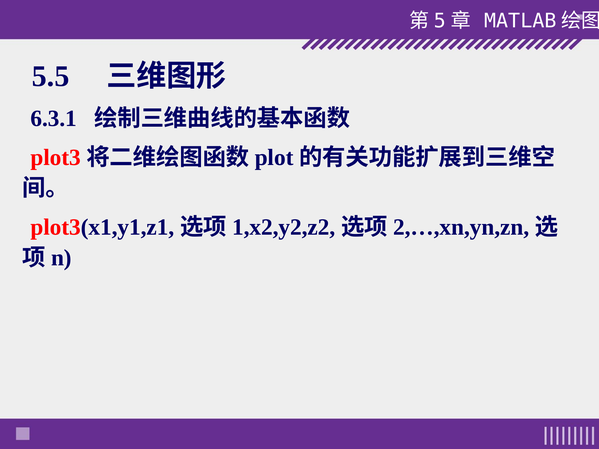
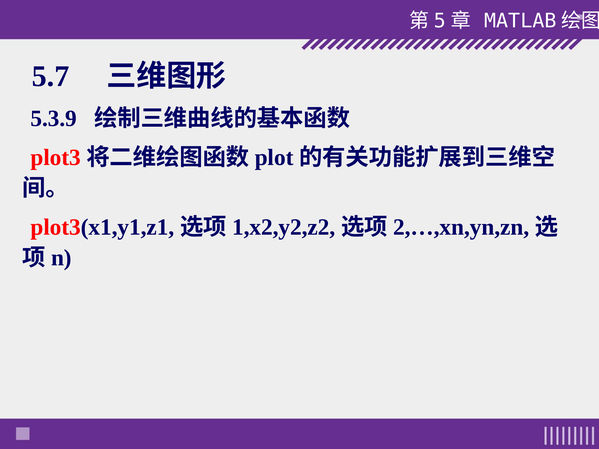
5.5: 5.5 -> 5.7
6.3.1: 6.3.1 -> 5.3.9
